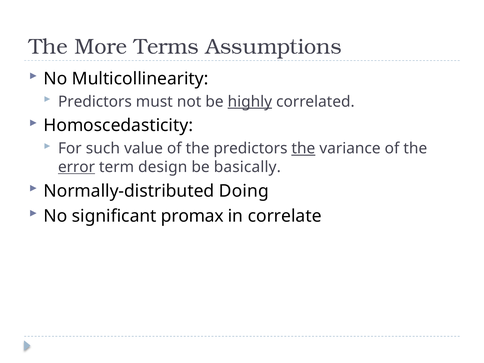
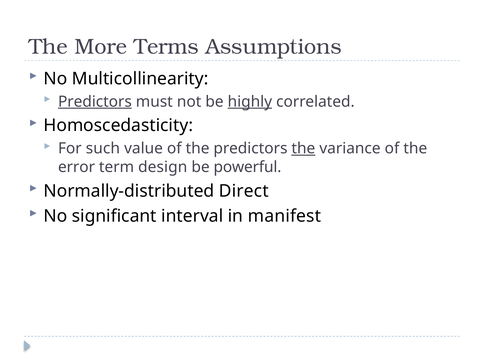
Predictors at (95, 102) underline: none -> present
error underline: present -> none
basically: basically -> powerful
Doing: Doing -> Direct
promax: promax -> interval
correlate: correlate -> manifest
